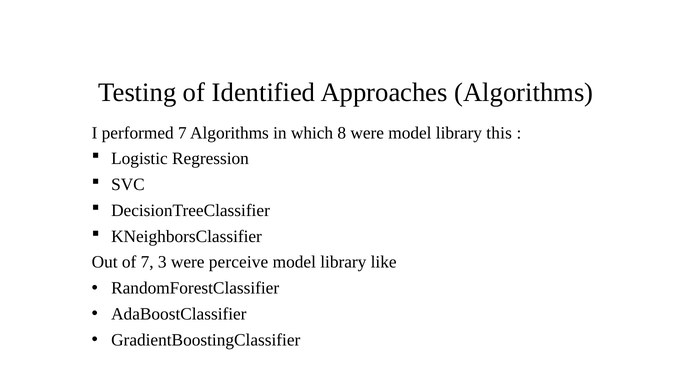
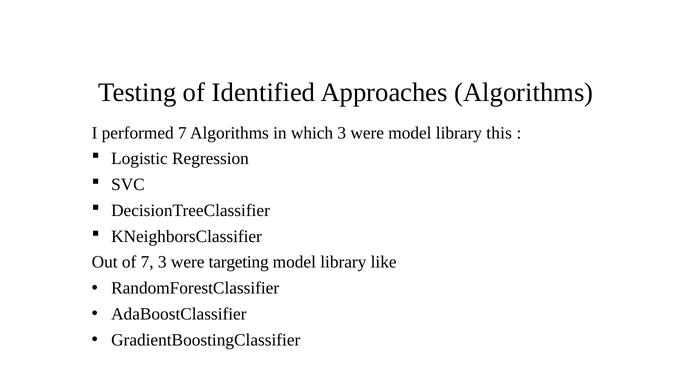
which 8: 8 -> 3
perceive: perceive -> targeting
